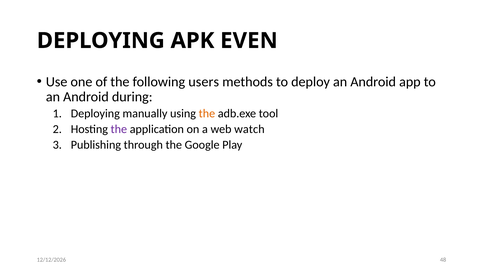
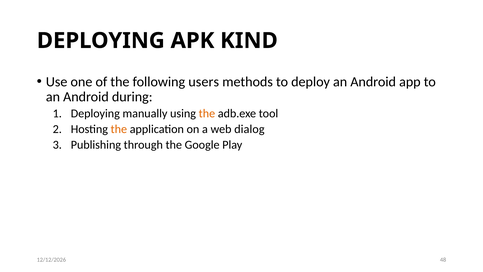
EVEN: EVEN -> KIND
the at (119, 129) colour: purple -> orange
watch: watch -> dialog
